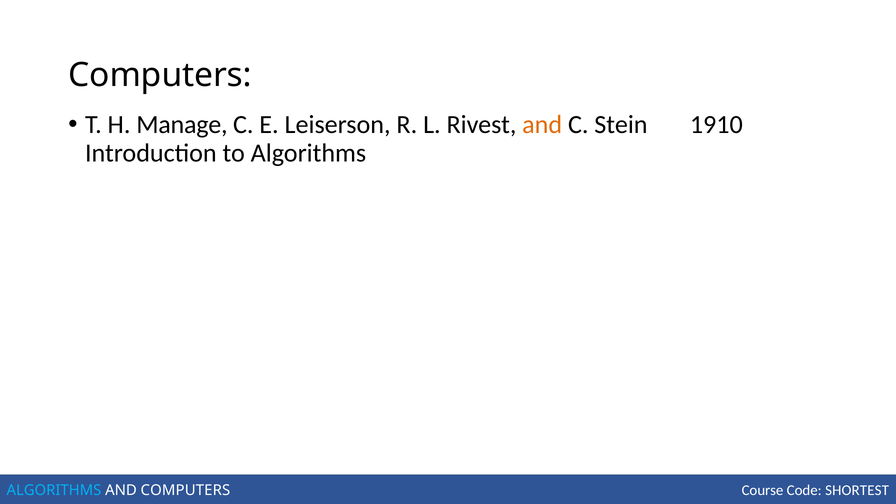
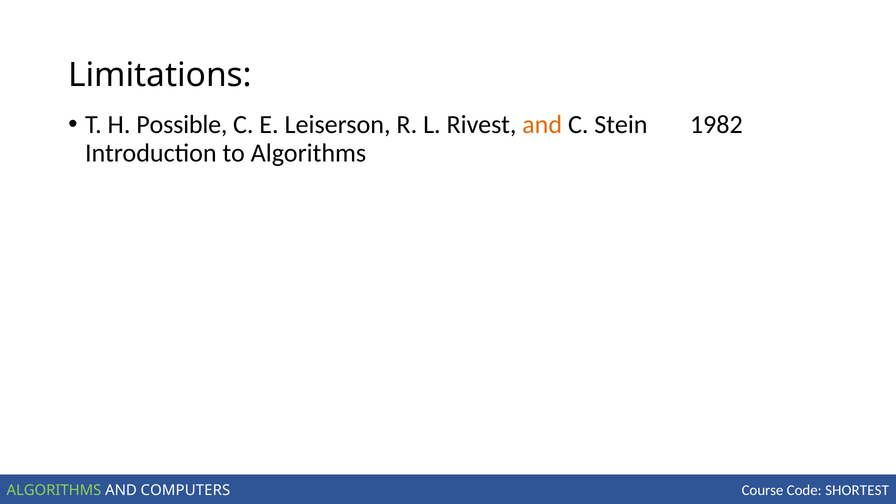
Computers at (160, 75): Computers -> Limitations
Manage: Manage -> Possible
1910: 1910 -> 1982
ALGORITHMS at (54, 490) colour: light blue -> light green
